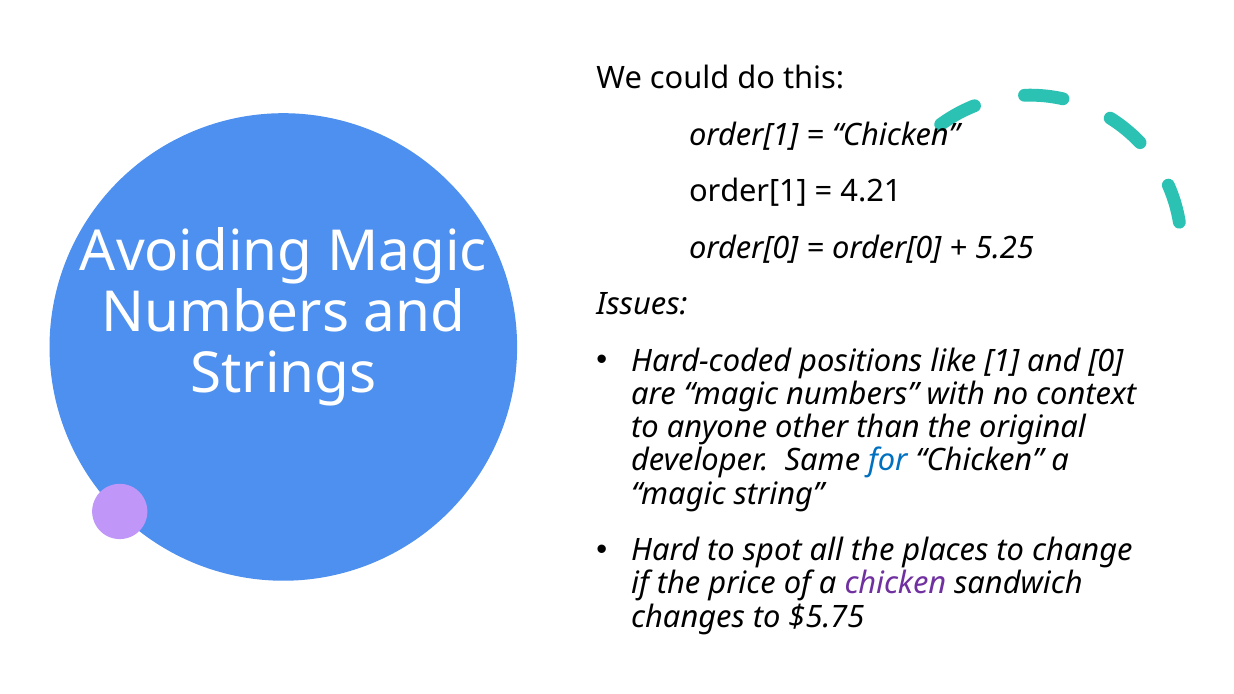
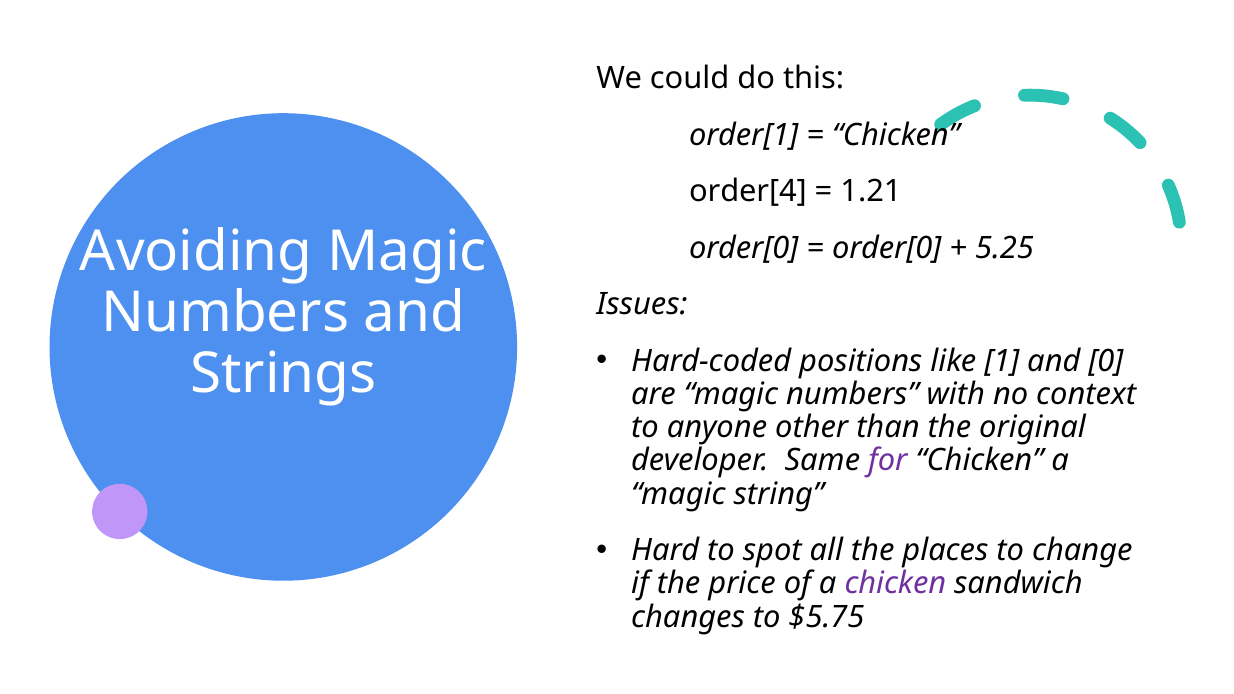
order[1 at (748, 192): order[1 -> order[4
4.21: 4.21 -> 1.21
for colour: blue -> purple
